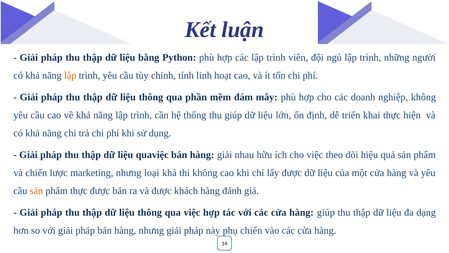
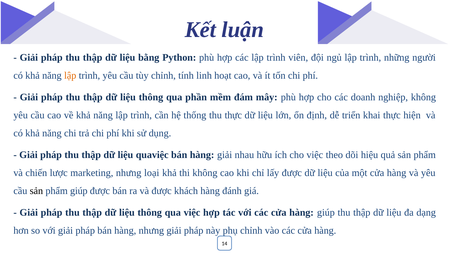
thu giúp: giúp -> thực
sản at (36, 191) colour: orange -> black
phẩm thực: thực -> giúp
phụ chiến: chiến -> chỉnh
